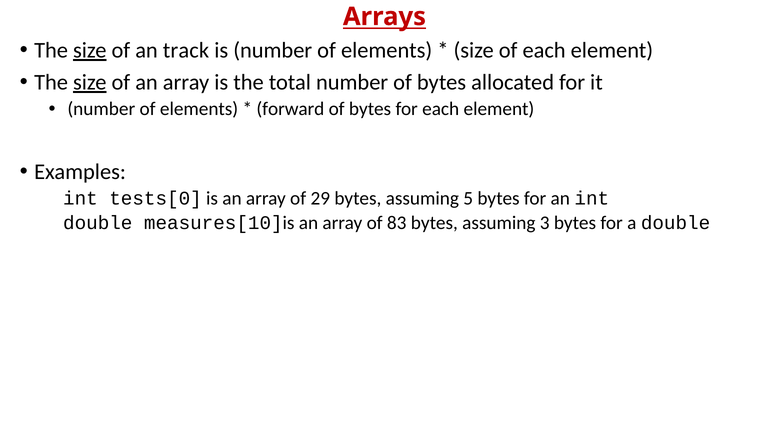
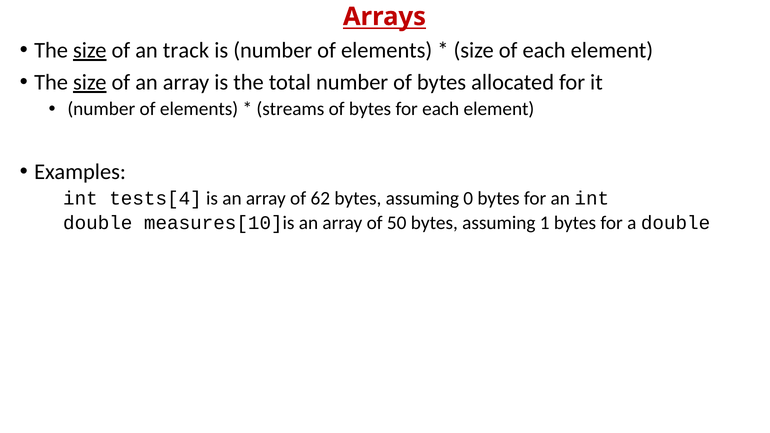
forward: forward -> streams
tests[0: tests[0 -> tests[4
29: 29 -> 62
5: 5 -> 0
83: 83 -> 50
3: 3 -> 1
